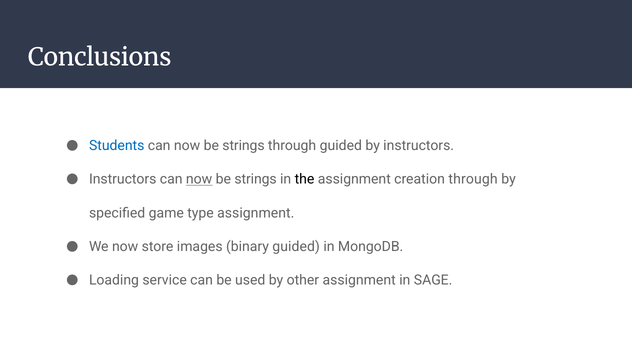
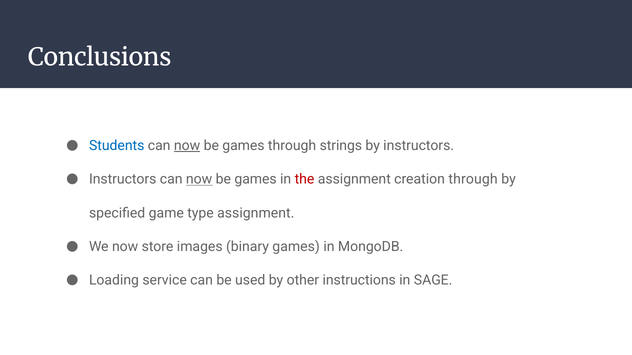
now at (187, 146) underline: none -> present
strings at (243, 146): strings -> games
through guided: guided -> strings
strings at (256, 180): strings -> games
the colour: black -> red
binary guided: guided -> games
other assignment: assignment -> instructions
